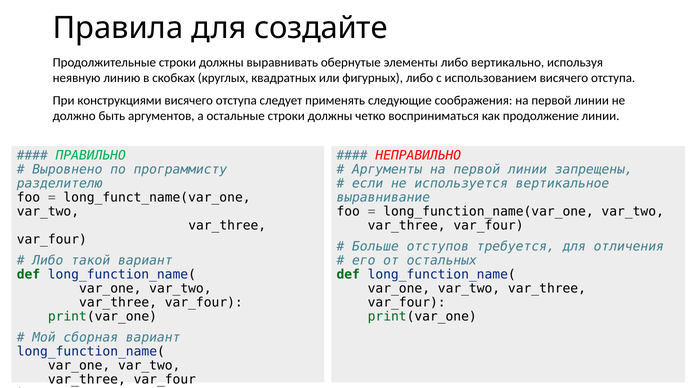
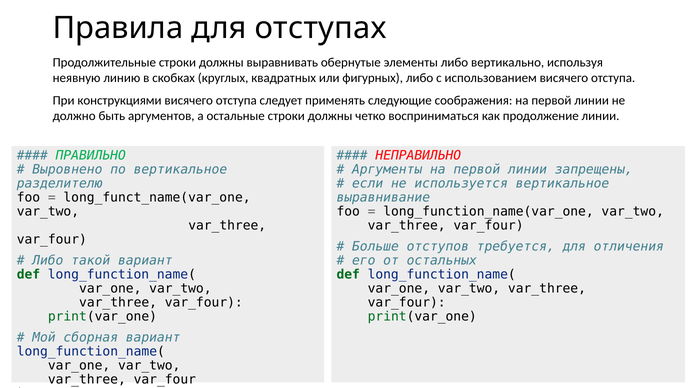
создайте: создайте -> отступах
по программисту: программисту -> вертикальное
